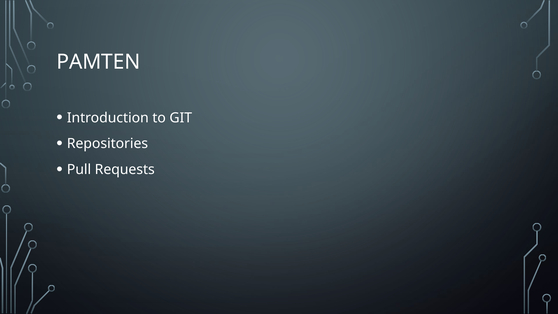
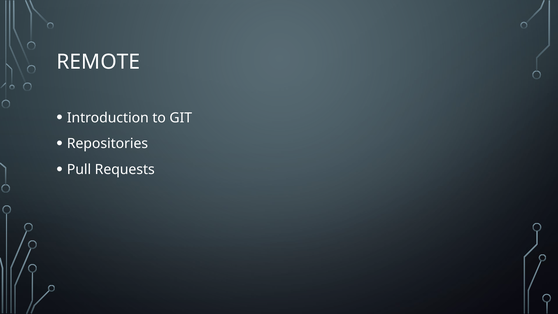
PAMTEN: PAMTEN -> REMOTE
